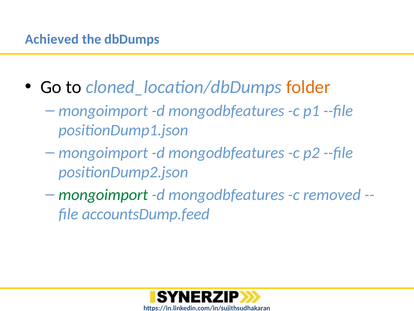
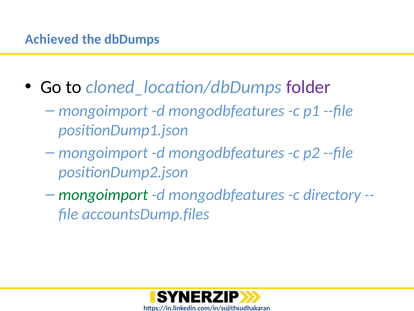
folder colour: orange -> purple
removed: removed -> directory
accountsDump.feed: accountsDump.feed -> accountsDump.files
